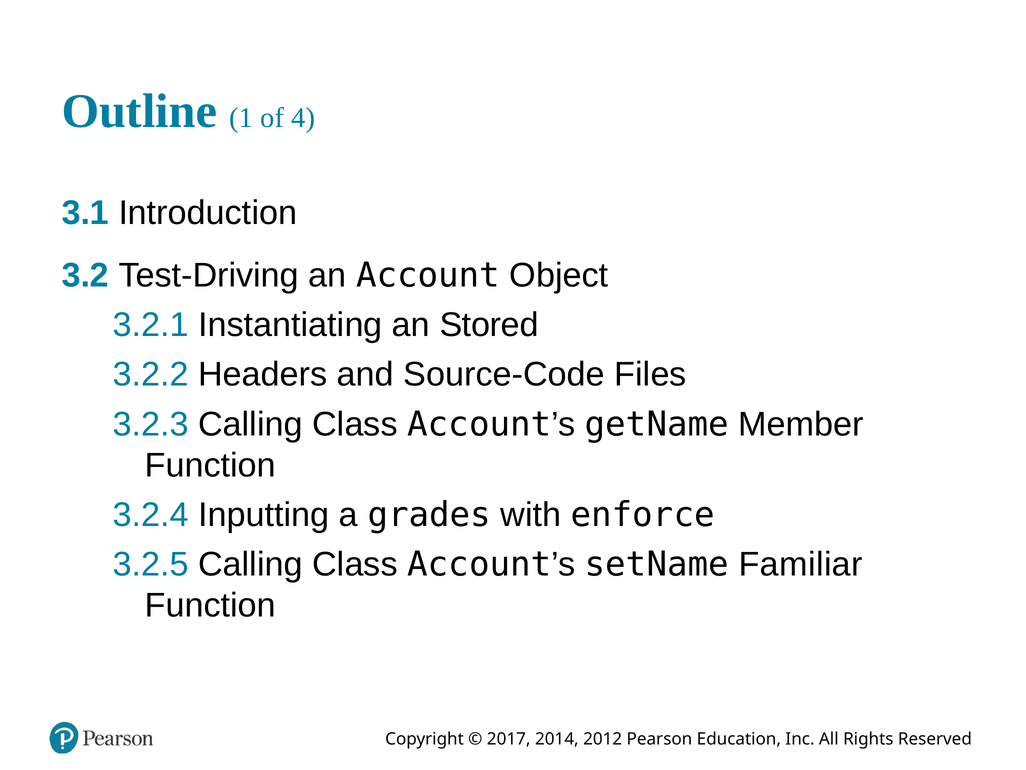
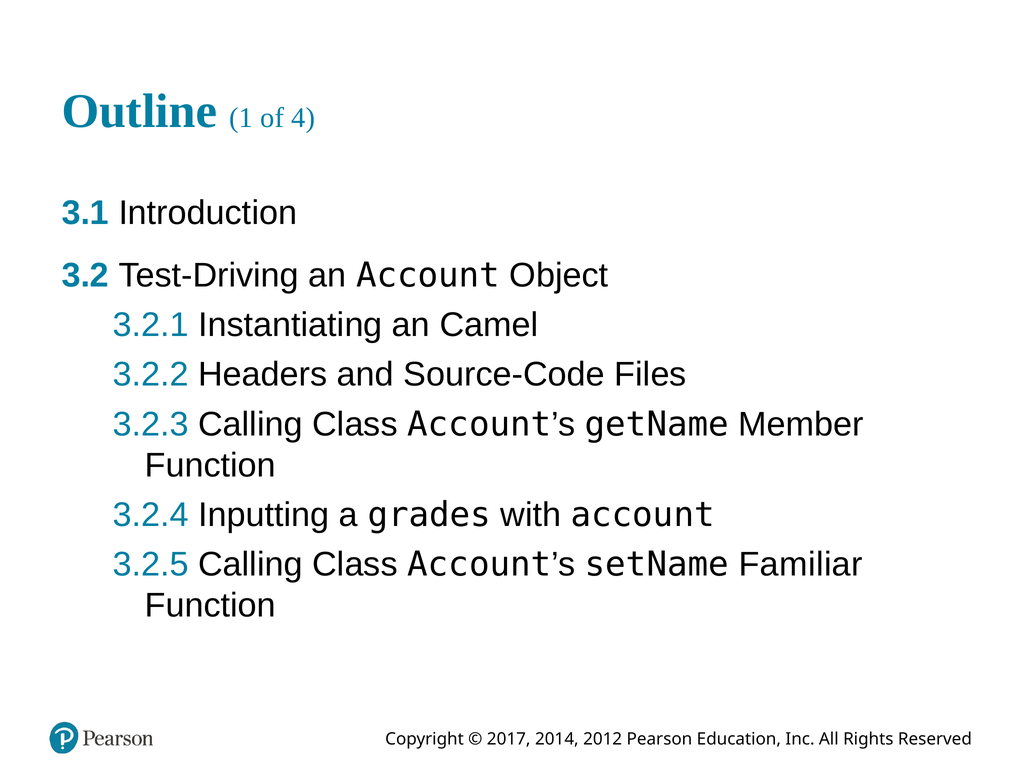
Stored: Stored -> Camel
with enforce: enforce -> account
